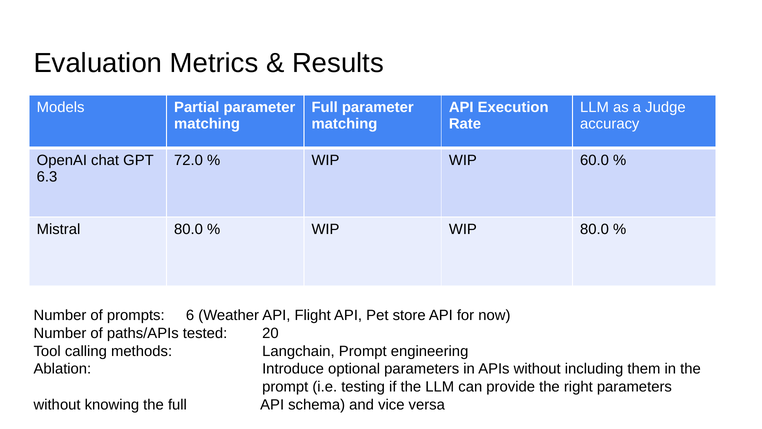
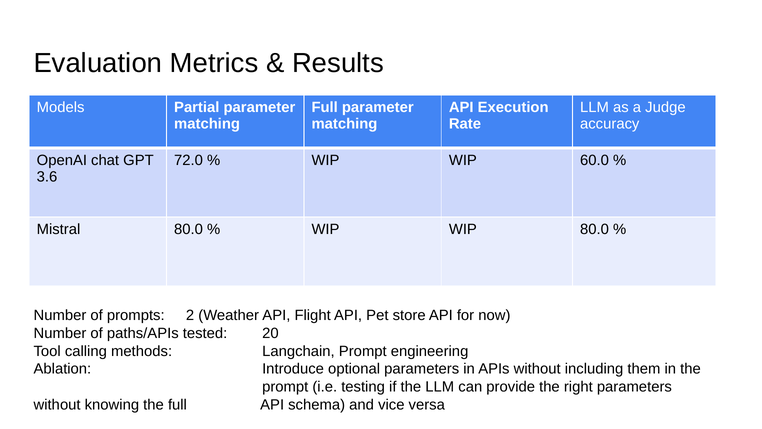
6.3: 6.3 -> 3.6
6: 6 -> 2
